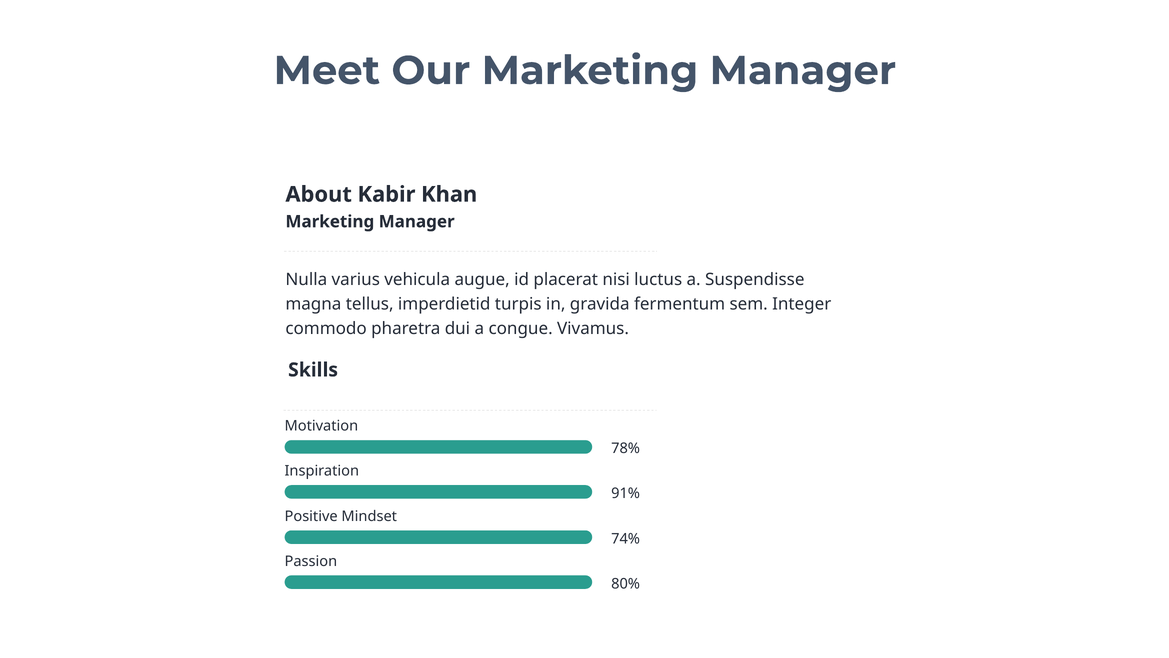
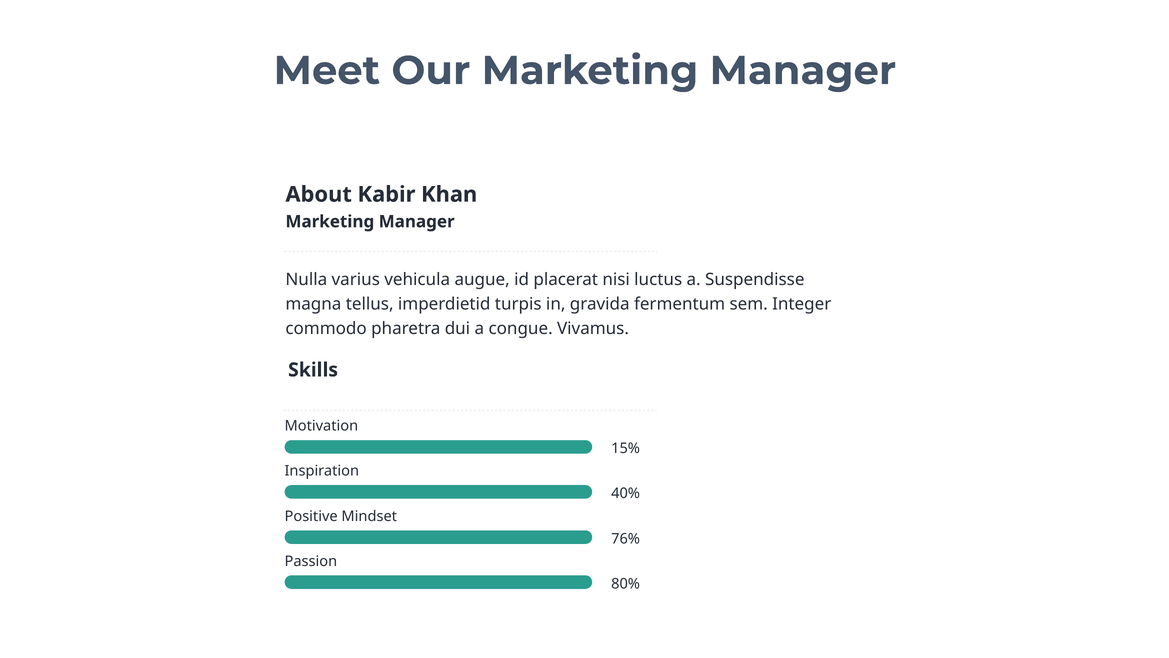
78%: 78% -> 15%
91%: 91% -> 40%
74%: 74% -> 76%
